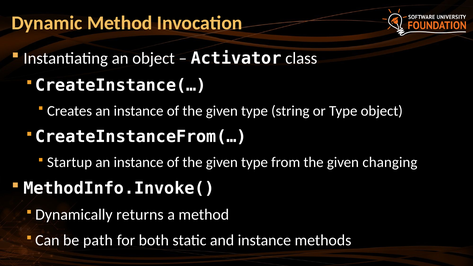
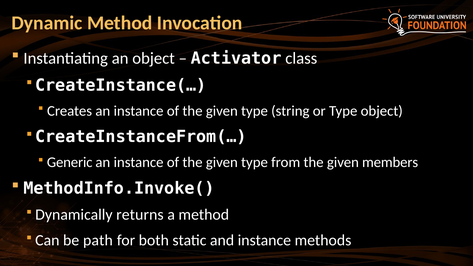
Startup: Startup -> Generic
changing: changing -> members
